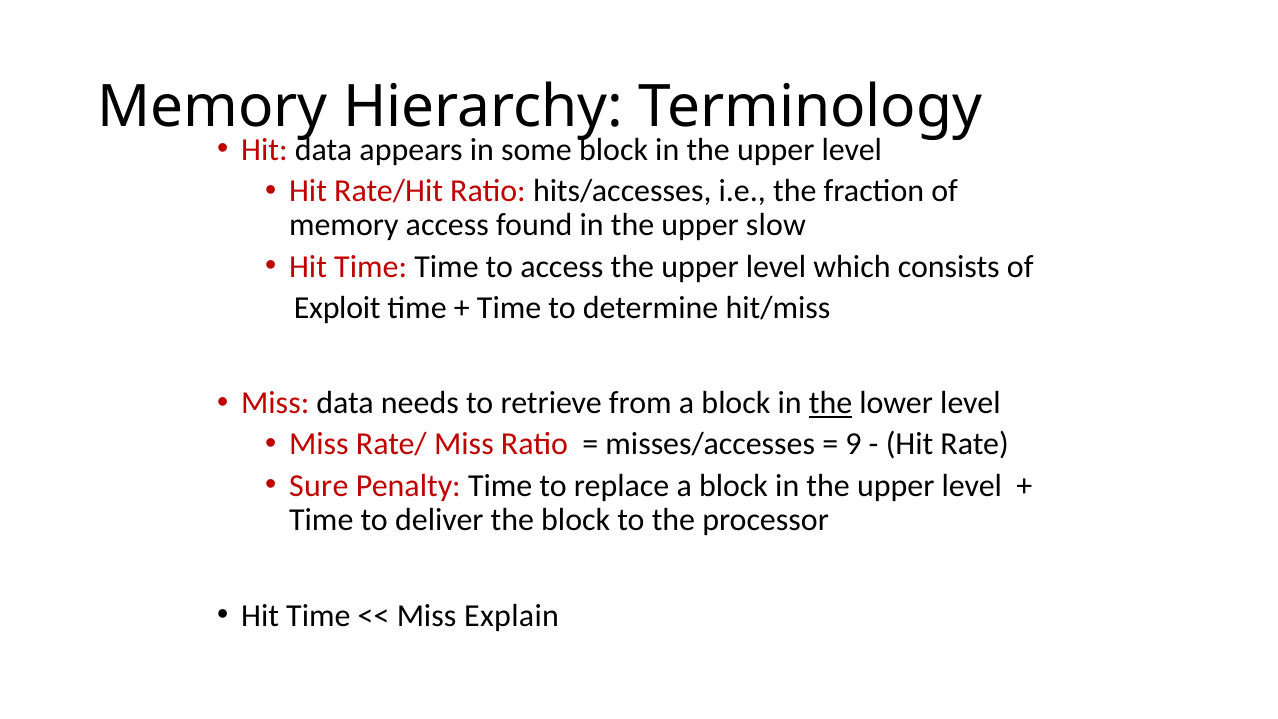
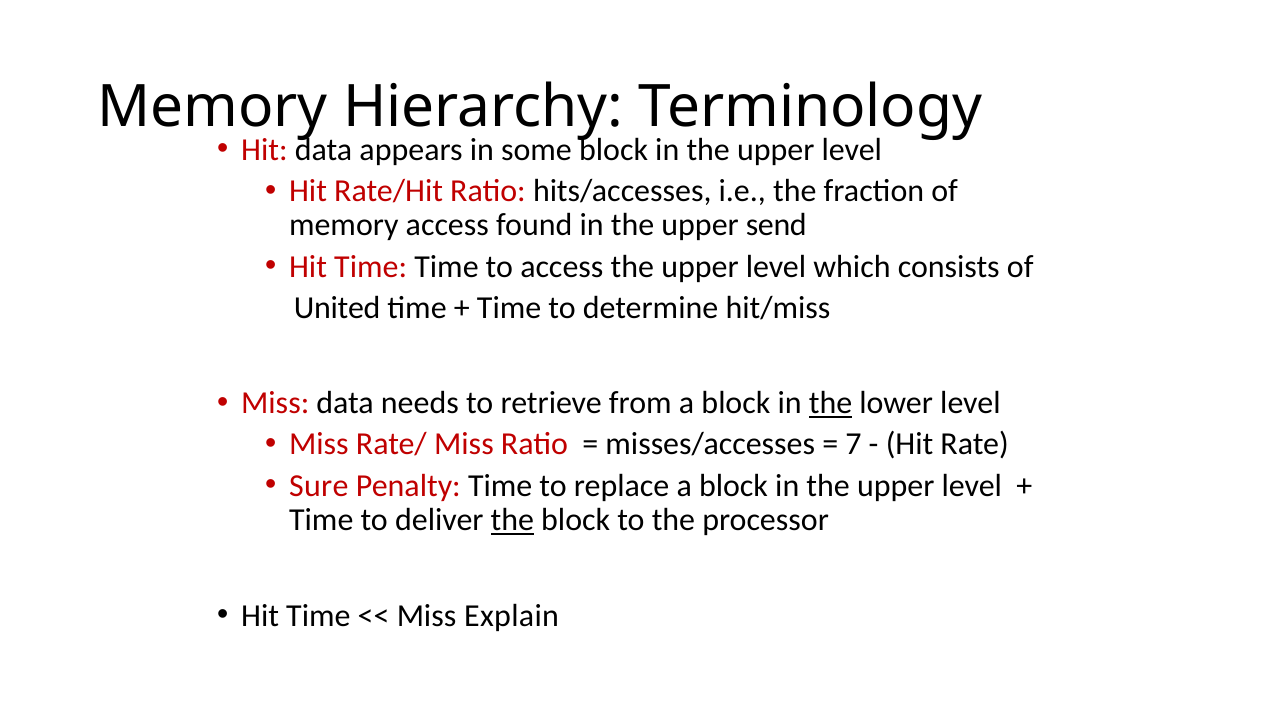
slow: slow -> send
Exploit: Exploit -> United
9: 9 -> 7
the at (512, 520) underline: none -> present
